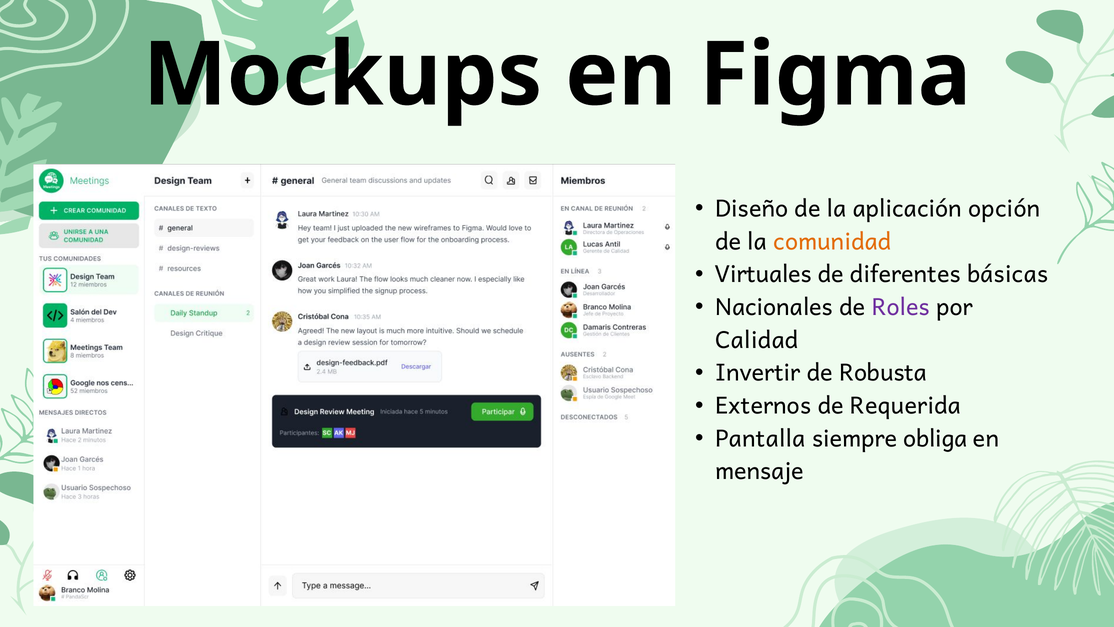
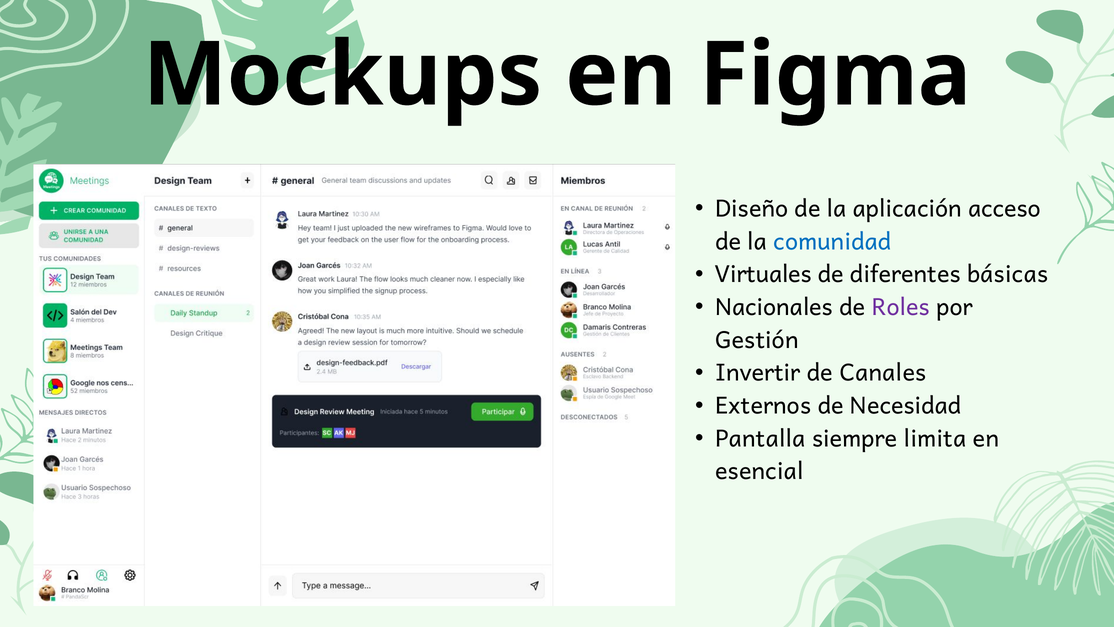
opción: opción -> acceso
comunidad colour: orange -> blue
Calidad: Calidad -> Gestión
Robusta: Robusta -> Canales
Requerida: Requerida -> Necesidad
obliga: obliga -> limita
mensaje: mensaje -> esencial
